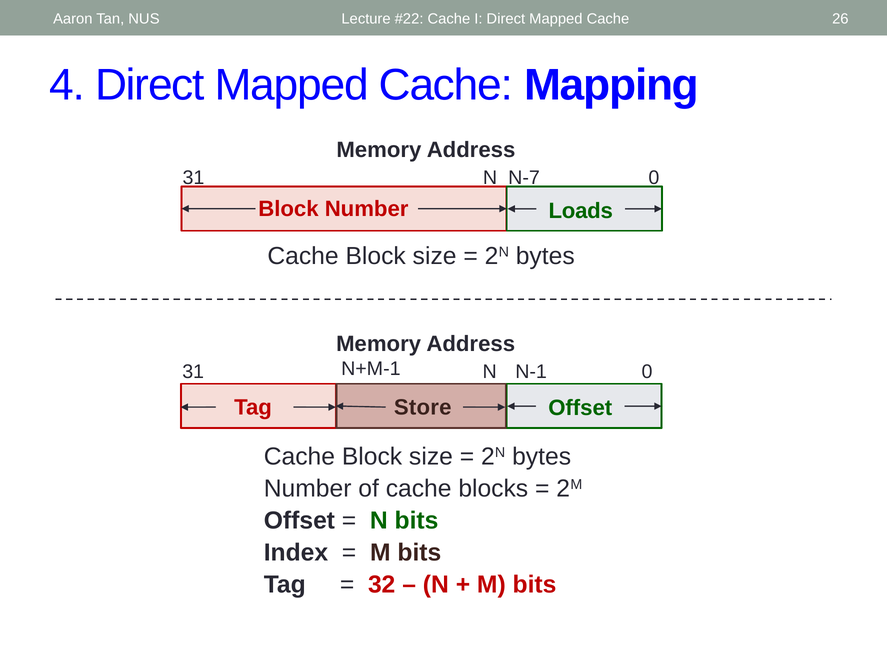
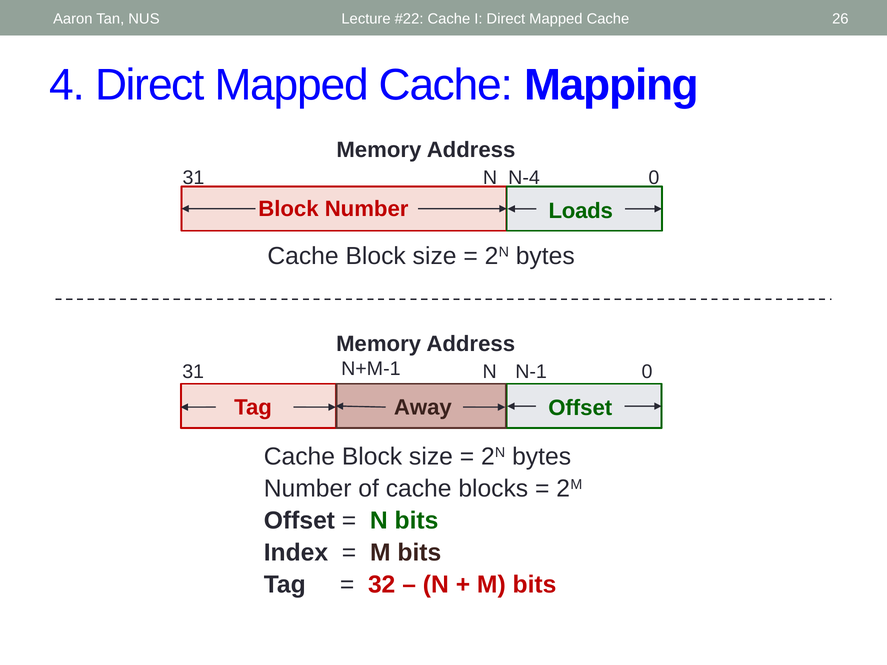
N-7: N-7 -> N-4
Store: Store -> Away
